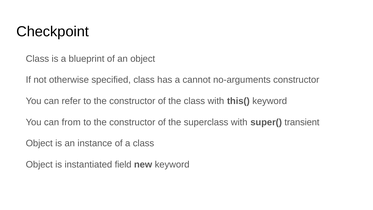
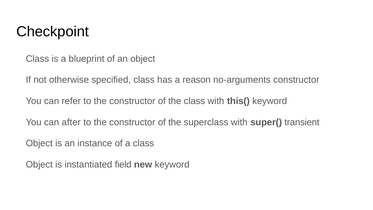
cannot: cannot -> reason
from: from -> after
